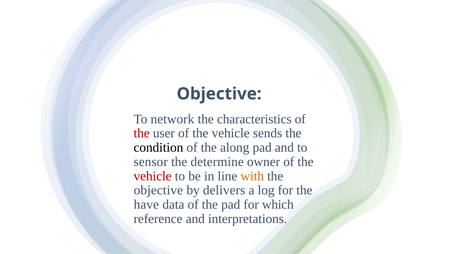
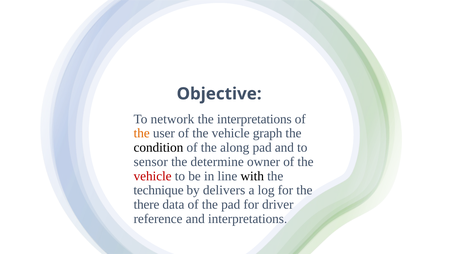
the characteristics: characteristics -> interpretations
the at (142, 133) colour: red -> orange
sends: sends -> graph
with colour: orange -> black
objective at (158, 190): objective -> technique
have: have -> there
which: which -> driver
